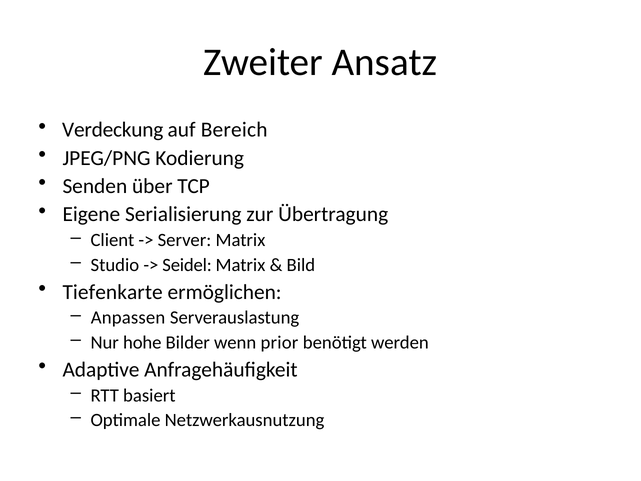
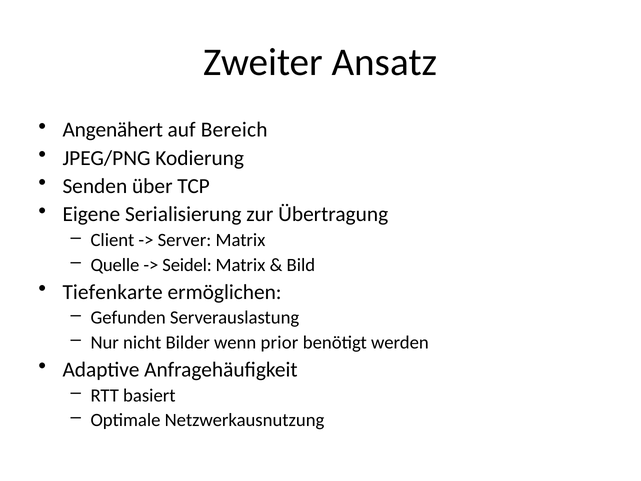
Verdeckung: Verdeckung -> Angenähert
Studio: Studio -> Quelle
Anpassen: Anpassen -> Gefunden
hohe: hohe -> nicht
